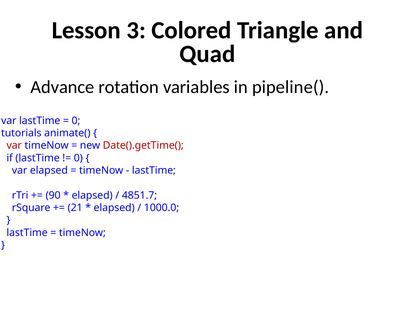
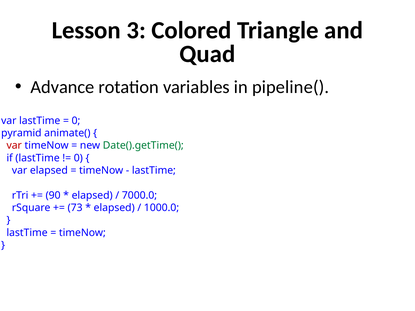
tutorials: tutorials -> pyramid
Date().getTime( colour: red -> green
4851.7: 4851.7 -> 7000.0
21: 21 -> 73
